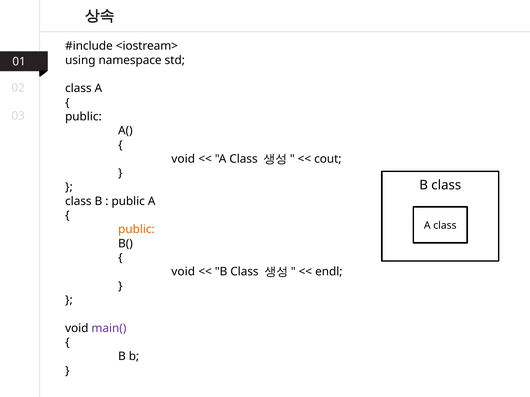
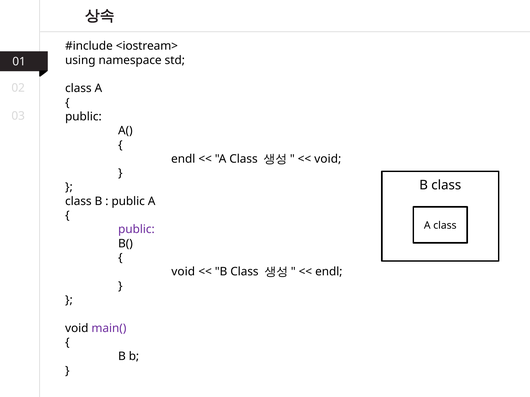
void at (183, 159): void -> endl
cout at (328, 159): cout -> void
public at (136, 230) colour: orange -> purple
